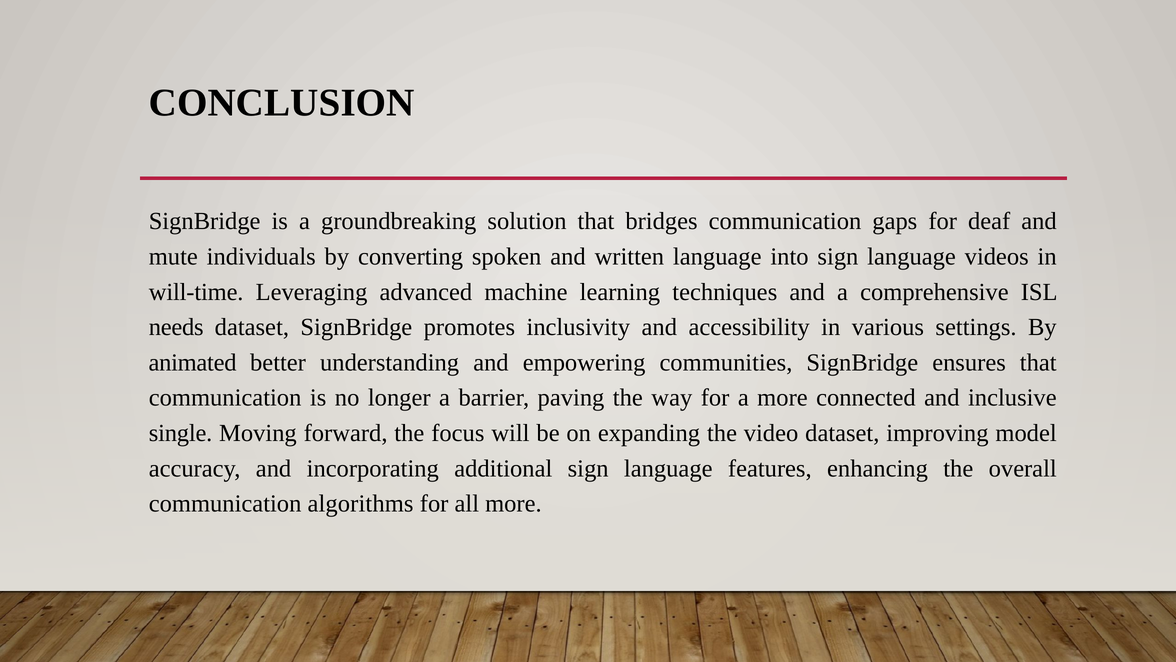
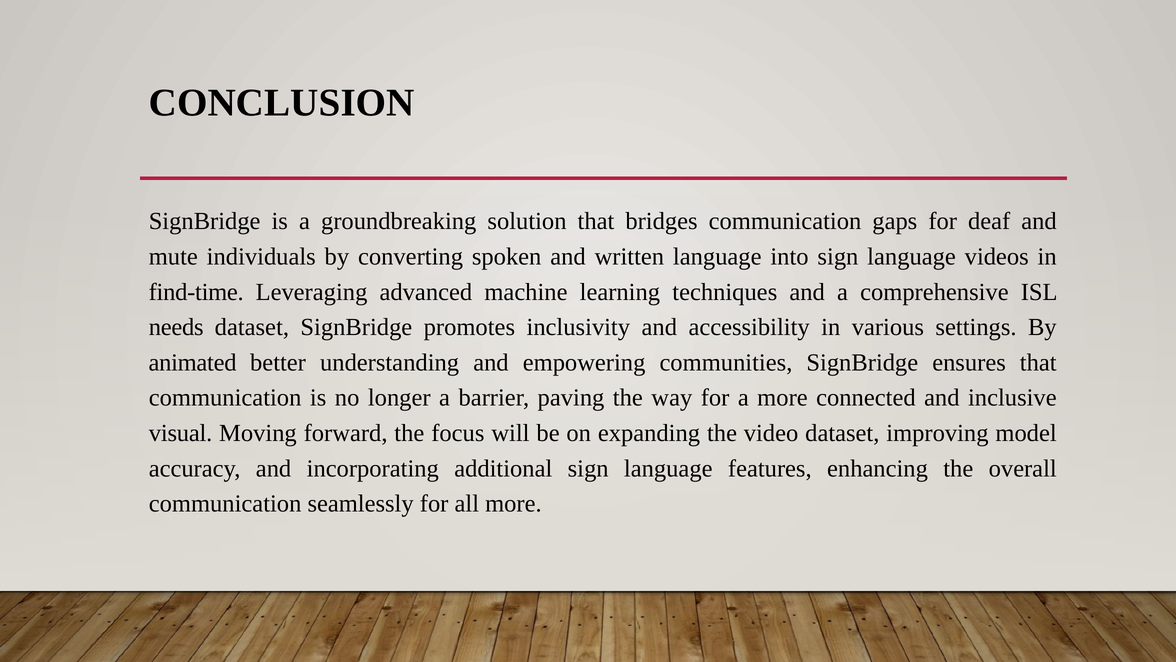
will-time: will-time -> find-time
single: single -> visual
algorithms: algorithms -> seamlessly
